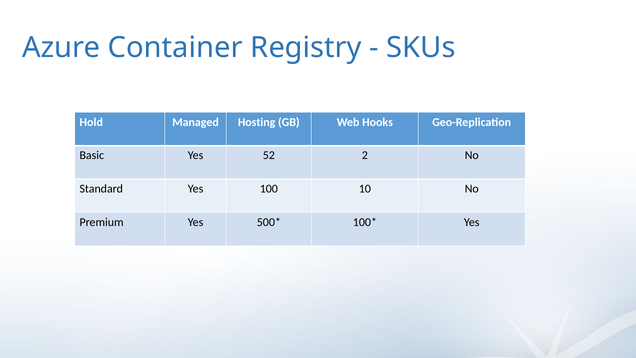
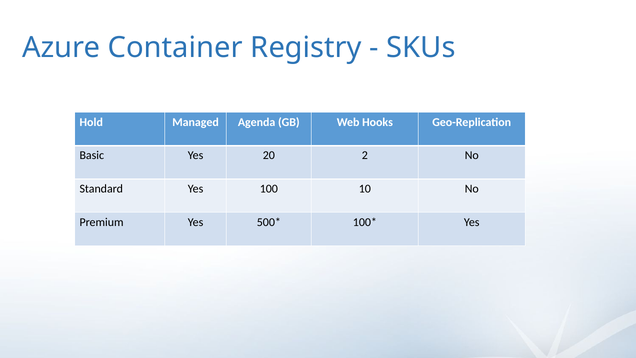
Hosting: Hosting -> Agenda
52: 52 -> 20
